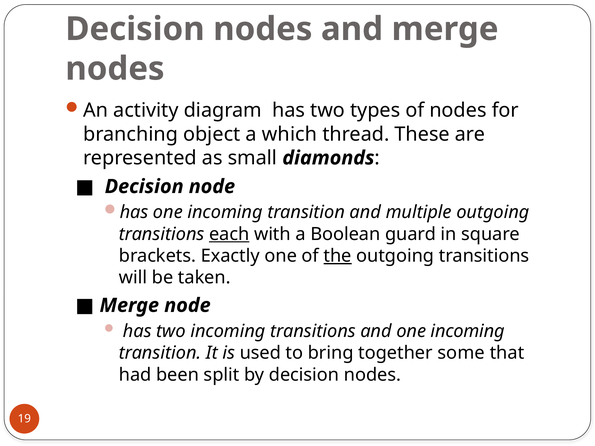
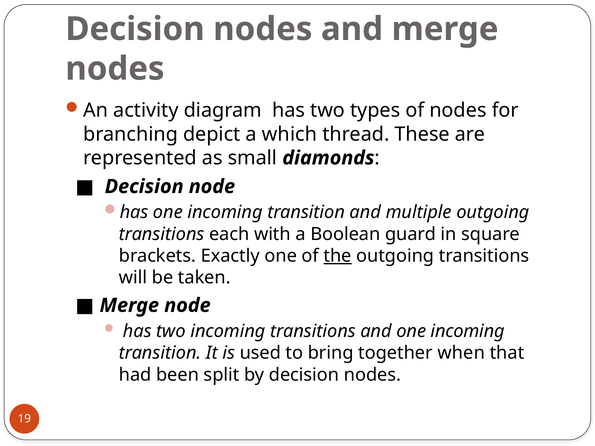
object: object -> depict
each underline: present -> none
some: some -> when
